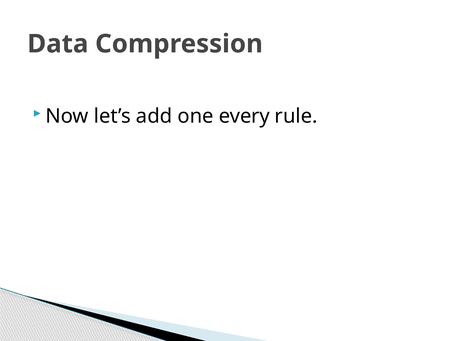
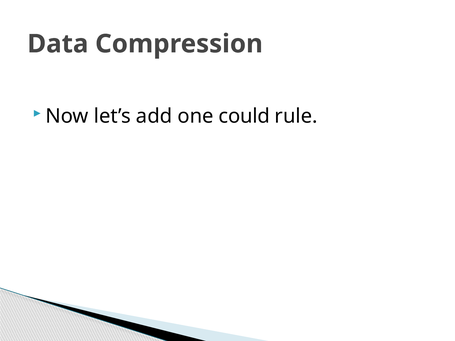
every: every -> could
